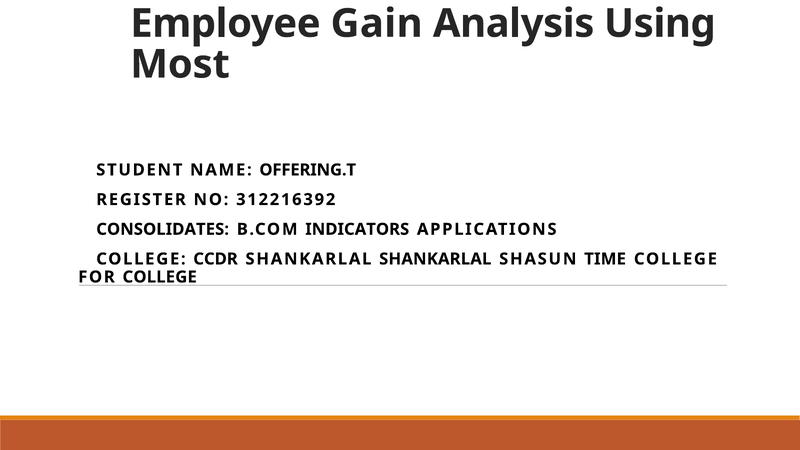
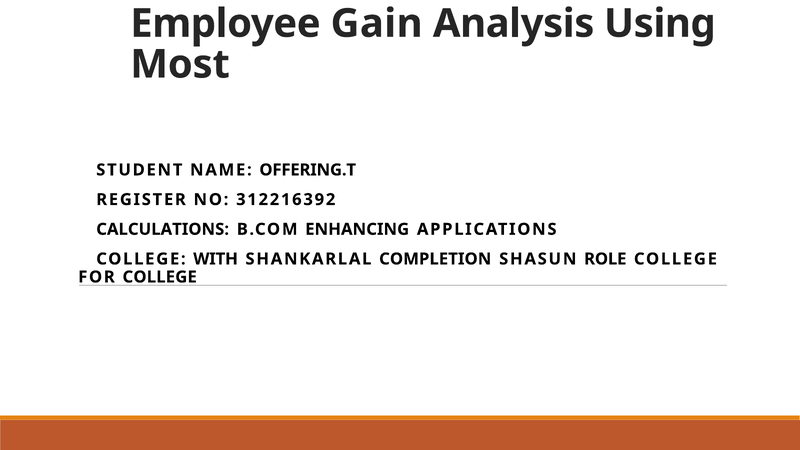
CONSOLIDATES: CONSOLIDATES -> CALCULATIONS
INDICATORS: INDICATORS -> ENHANCING
CCDR: CCDR -> WITH
SHANKARLAL SHANKARLAL: SHANKARLAL -> COMPLETION
TIME: TIME -> ROLE
